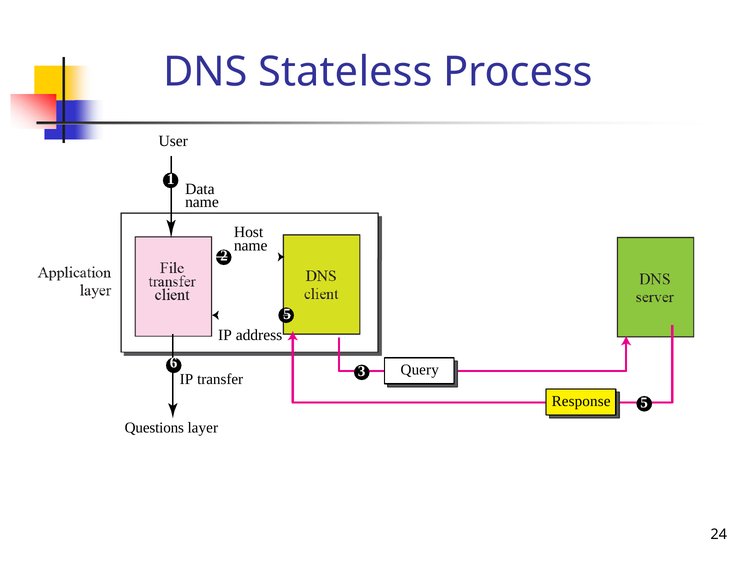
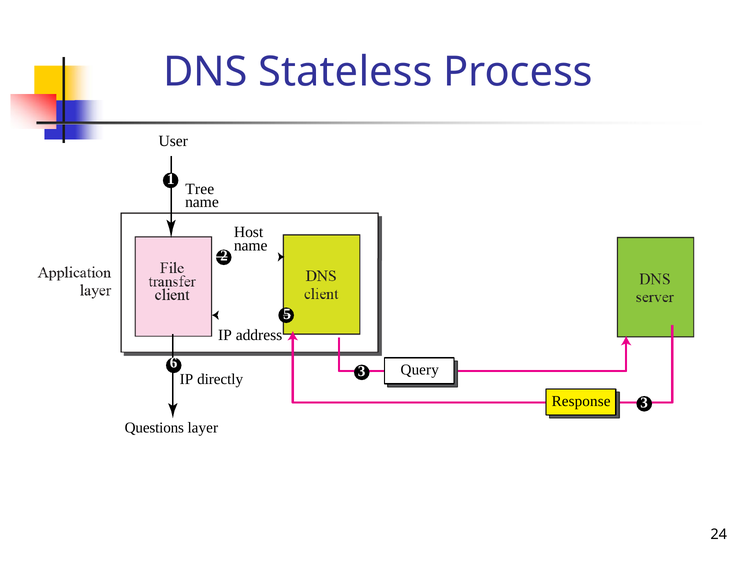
Data: Data -> Tree
transfer: transfer -> directly
Response 5: 5 -> 3
